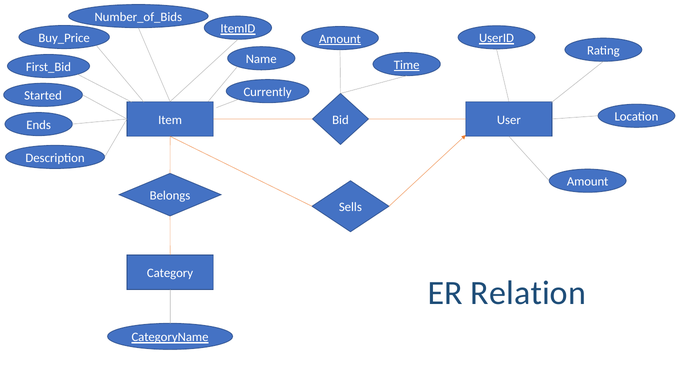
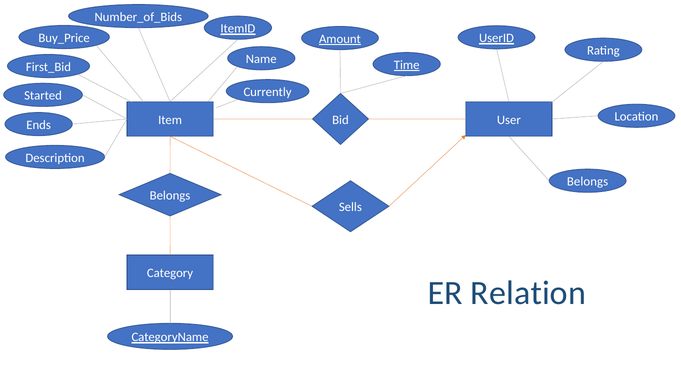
Amount at (588, 182): Amount -> Belongs
